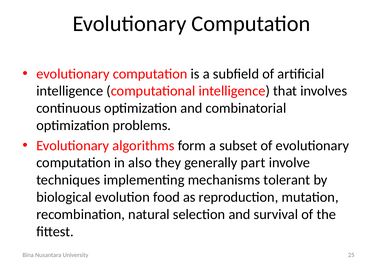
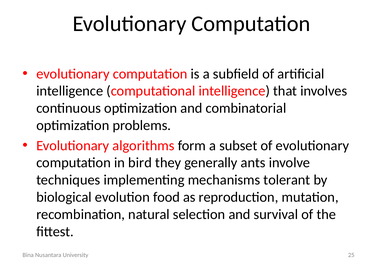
also: also -> bird
part: part -> ants
